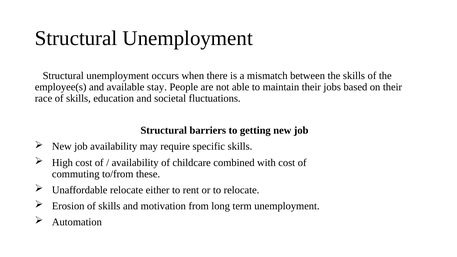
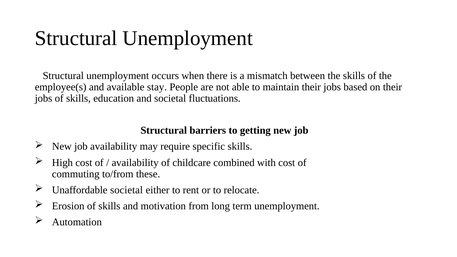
race at (44, 98): race -> jobs
Unaffordable relocate: relocate -> societal
